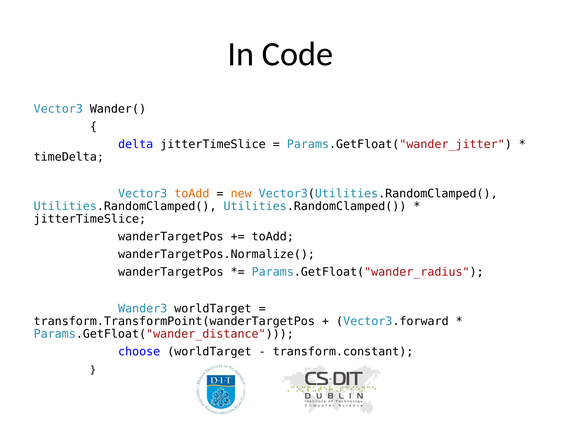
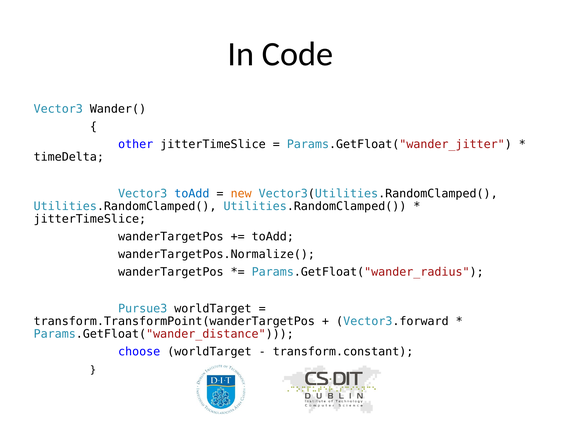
delta: delta -> other
toAdd at (192, 194) colour: orange -> blue
Wander3: Wander3 -> Pursue3
